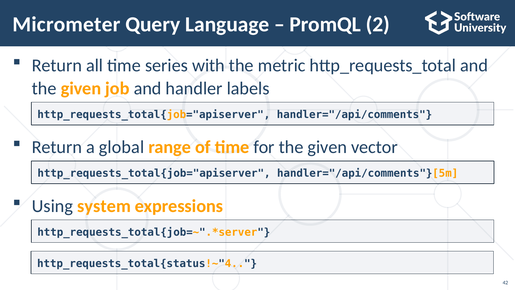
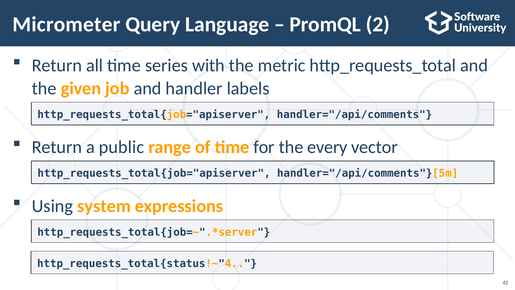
global: global -> public
for the given: given -> every
